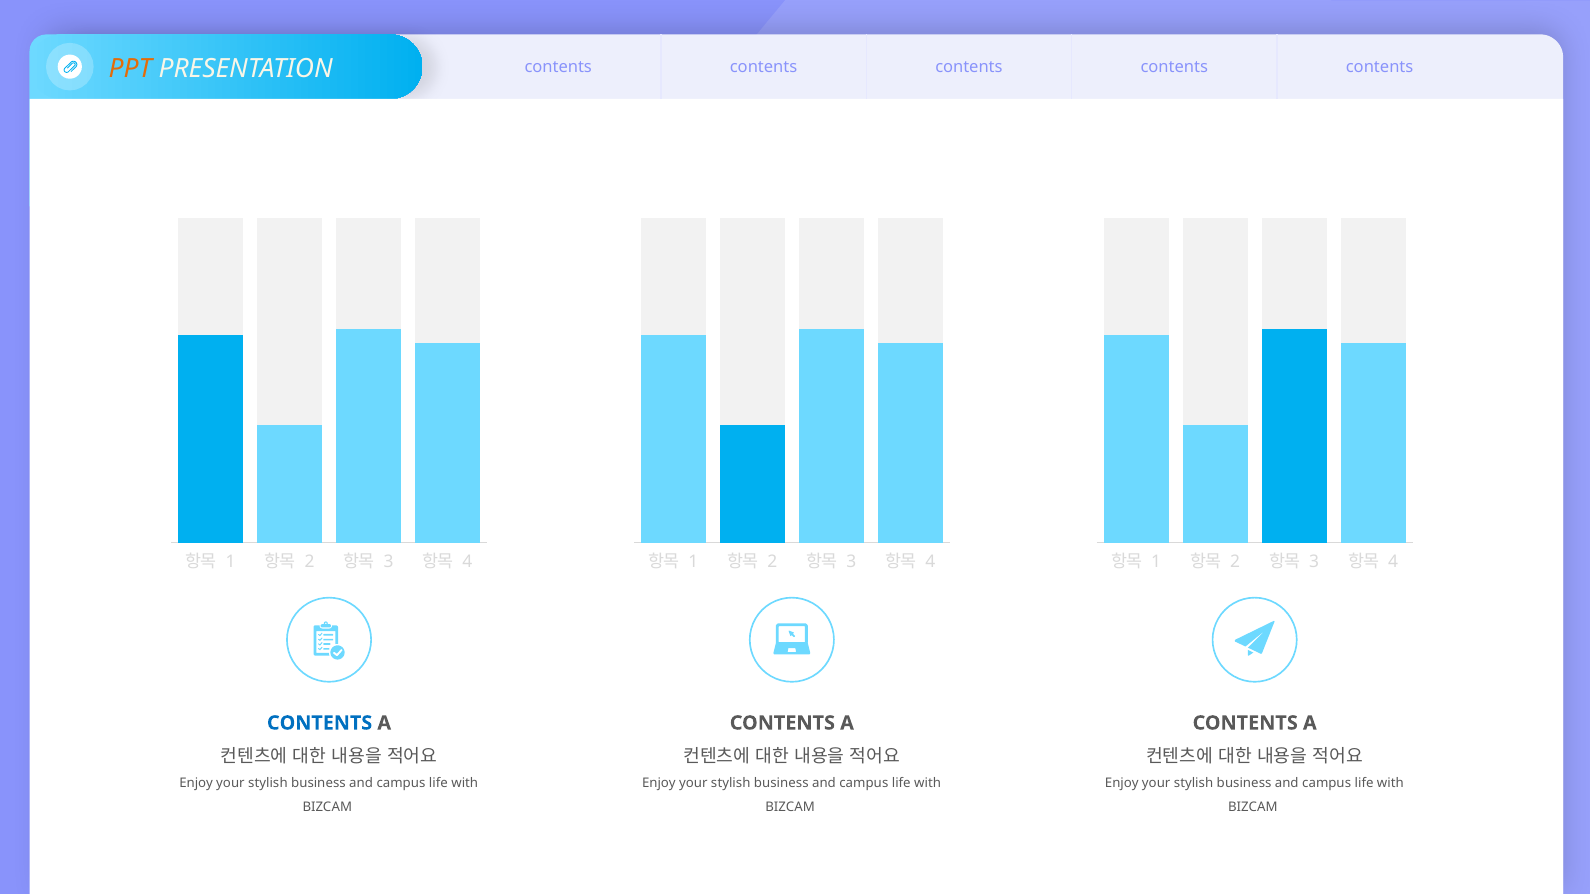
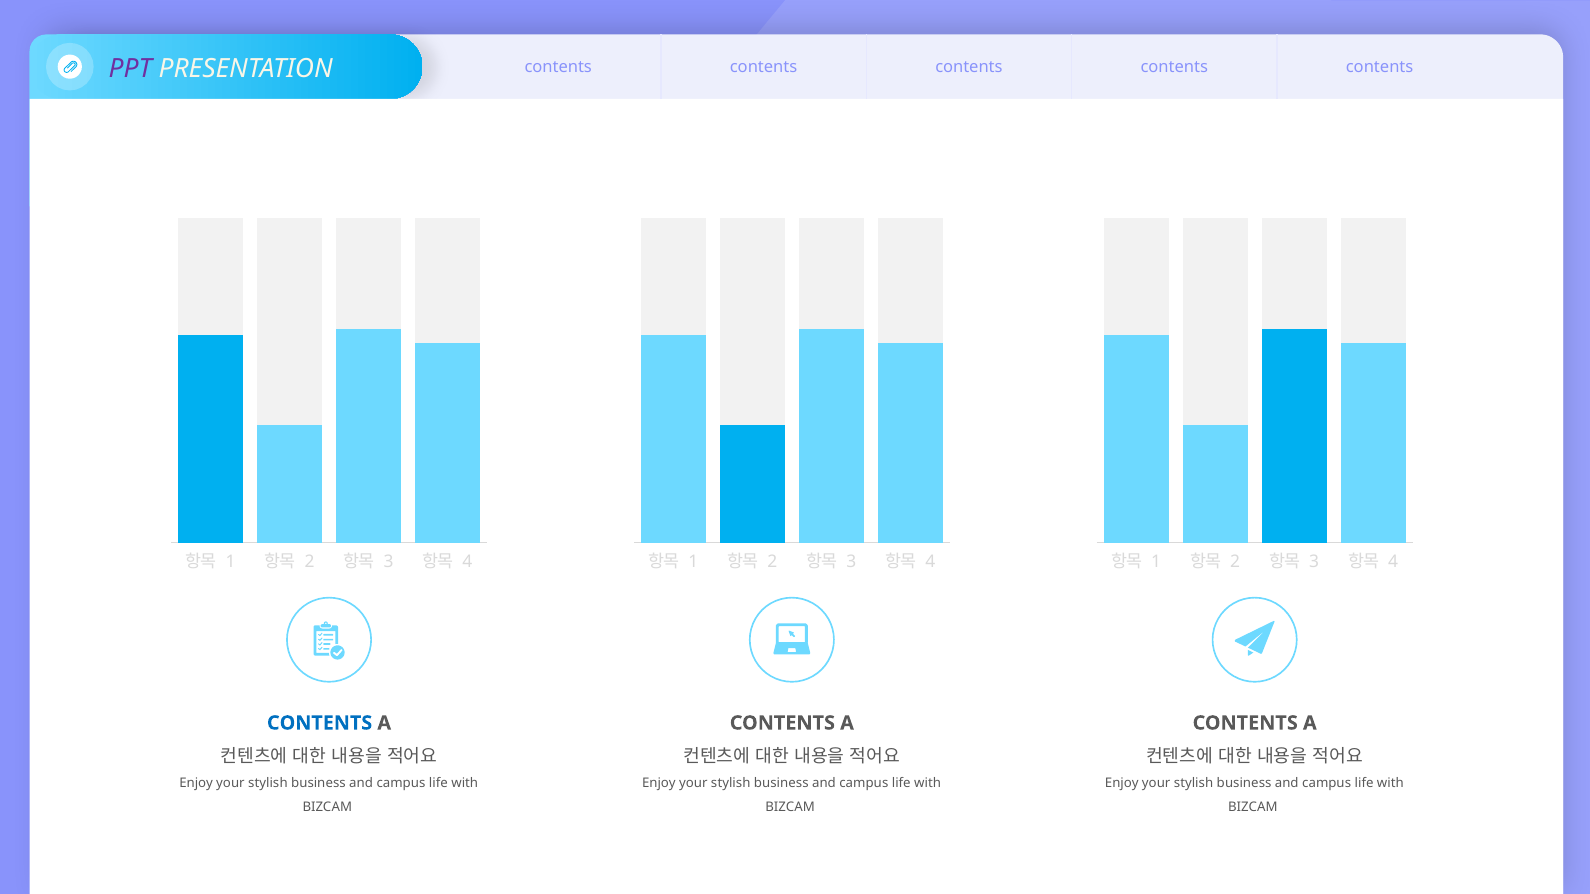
PPT colour: orange -> purple
